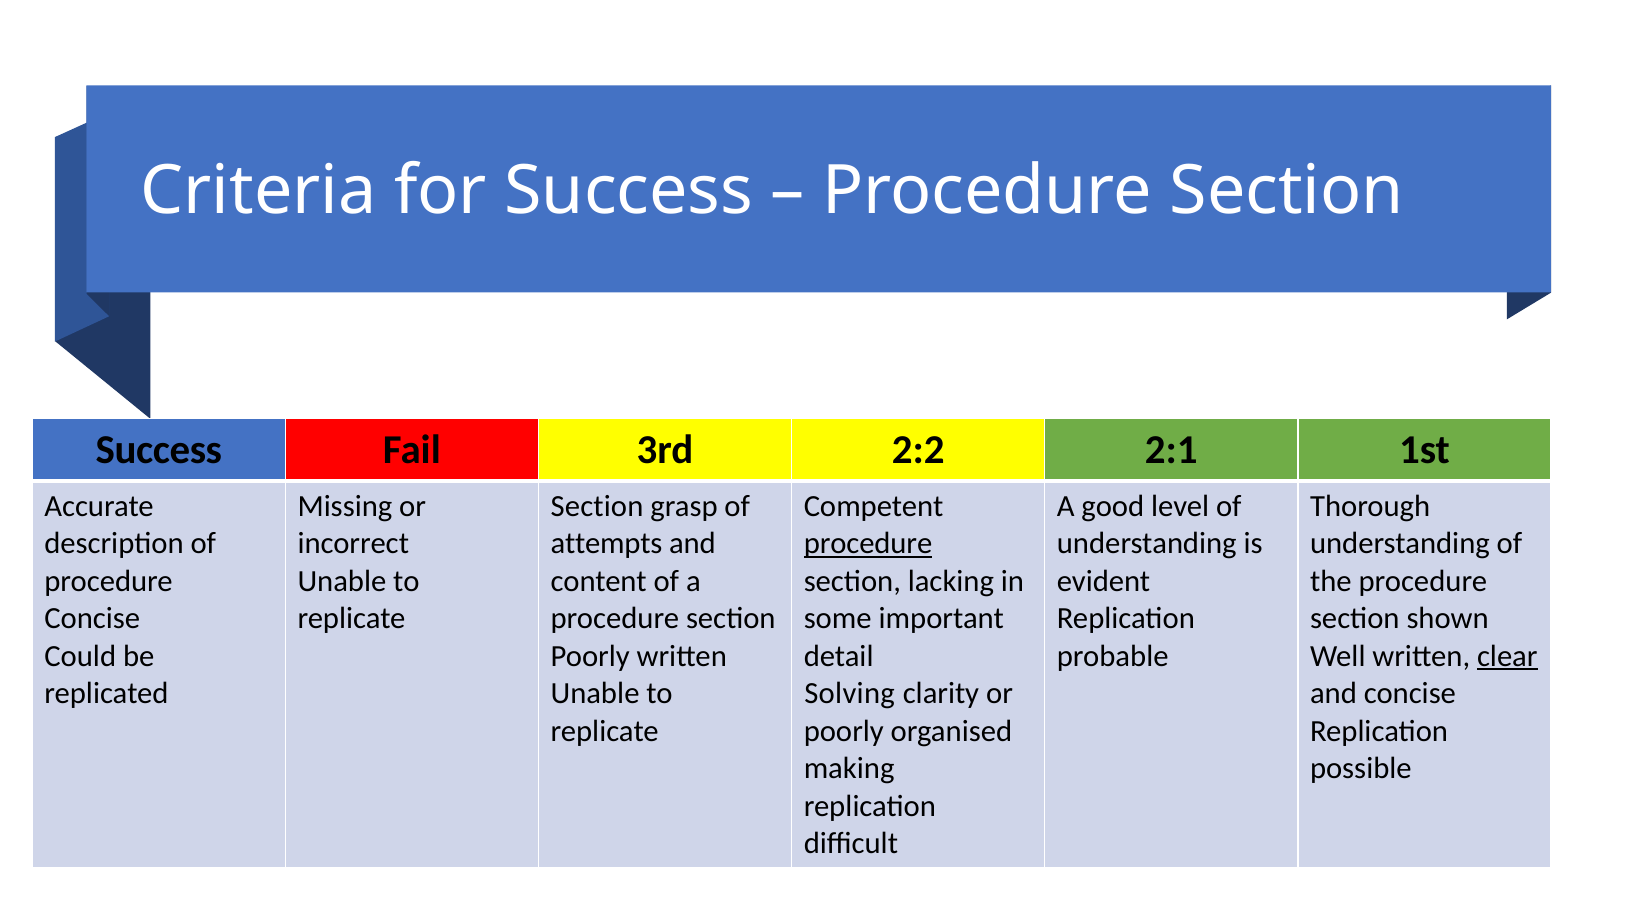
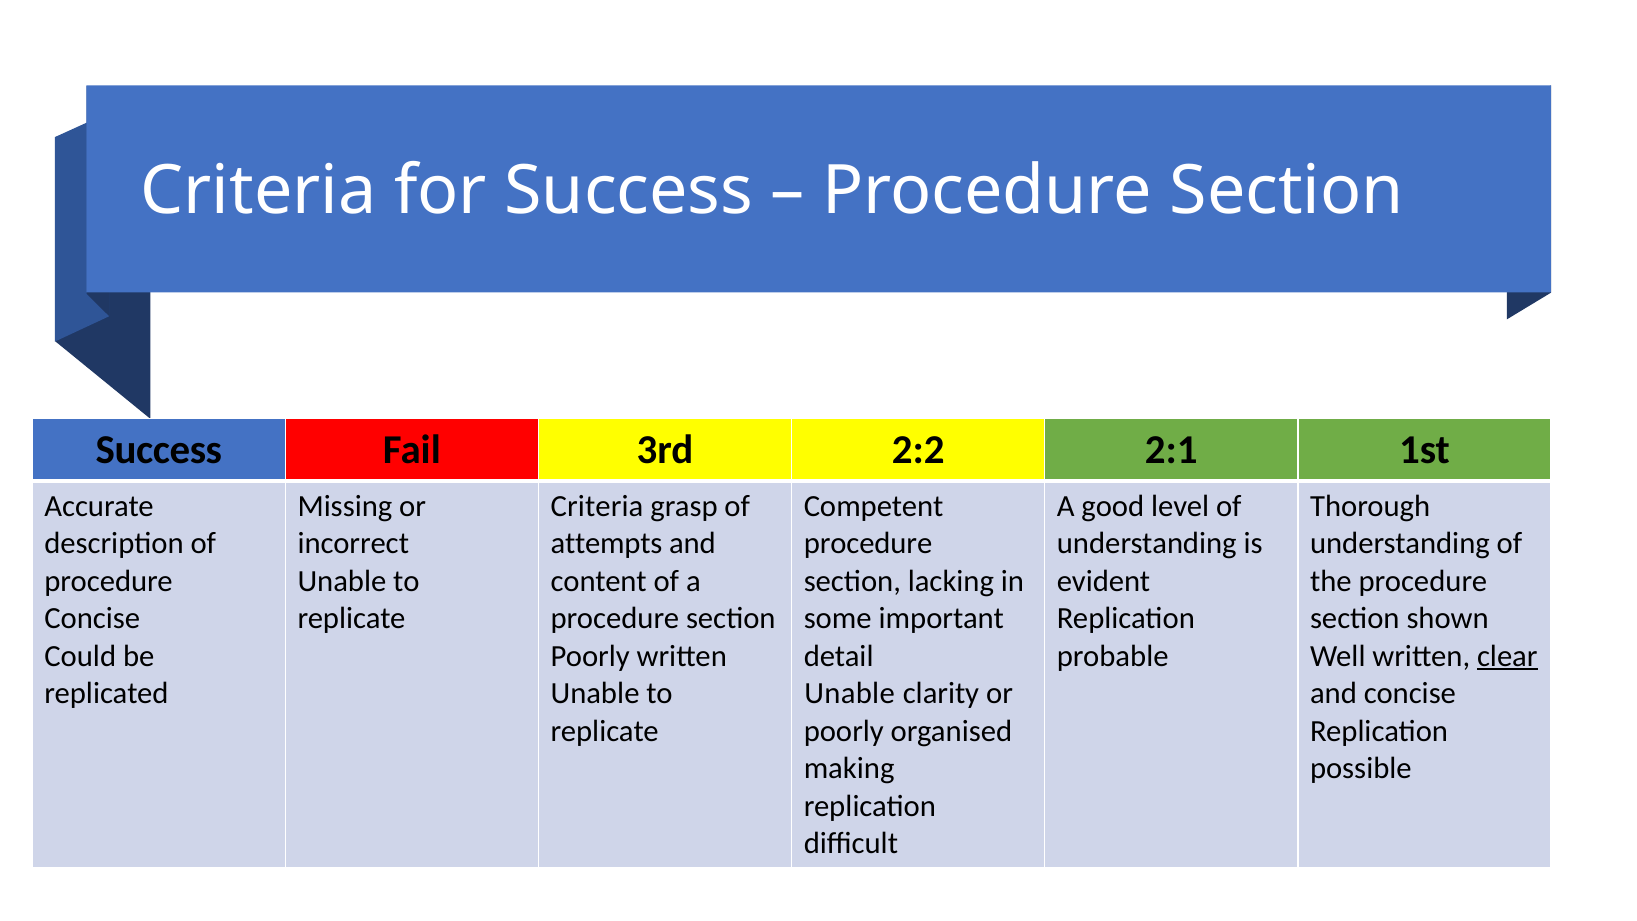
Section at (597, 506): Section -> Criteria
procedure at (868, 544) underline: present -> none
Solving at (850, 693): Solving -> Unable
